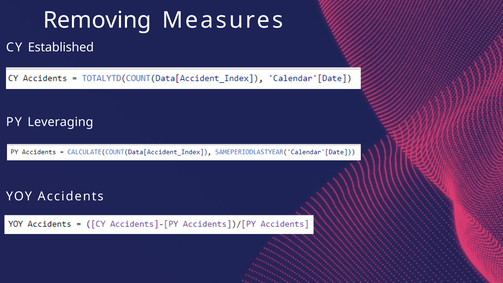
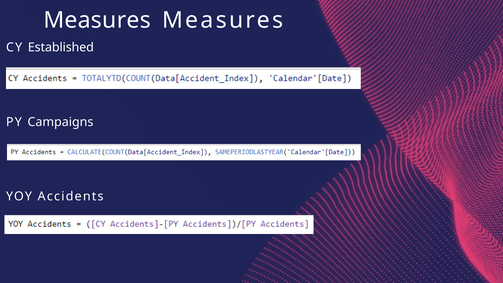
Removing at (97, 20): Removing -> Measures
Leveraging: Leveraging -> Campaigns
